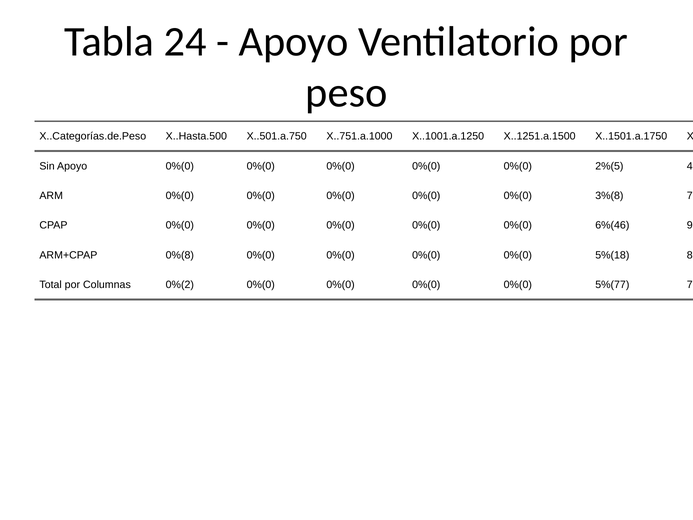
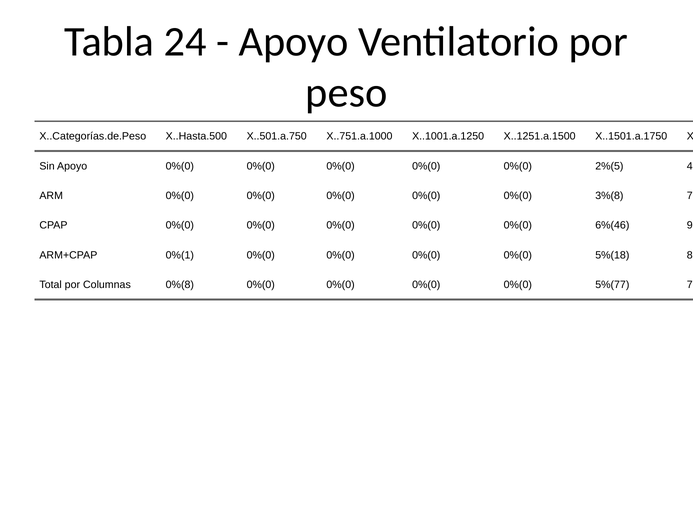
0%(8: 0%(8 -> 0%(1
0%(2: 0%(2 -> 0%(8
